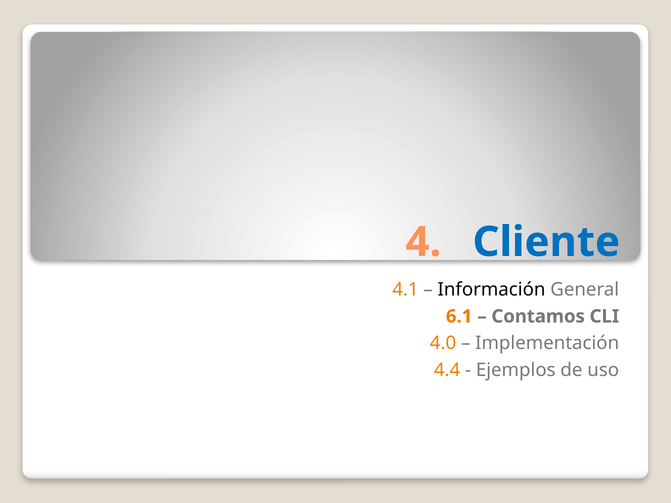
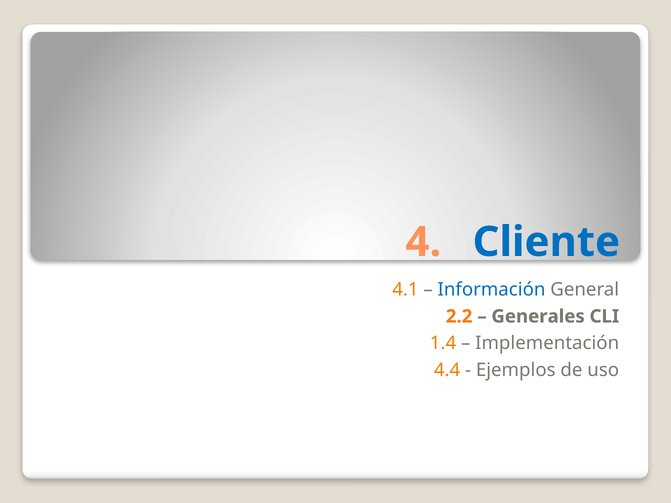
Información colour: black -> blue
6.1: 6.1 -> 2.2
Contamos: Contamos -> Generales
4.0: 4.0 -> 1.4
